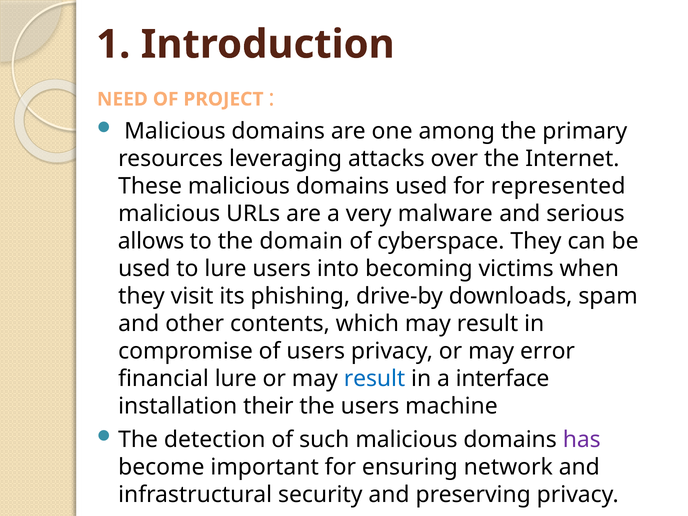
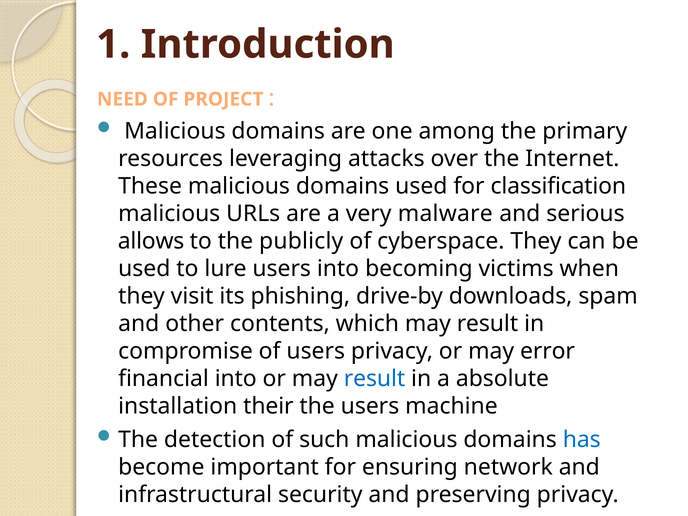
represented: represented -> classification
domain: domain -> publicly
financial lure: lure -> into
interface: interface -> absolute
has colour: purple -> blue
